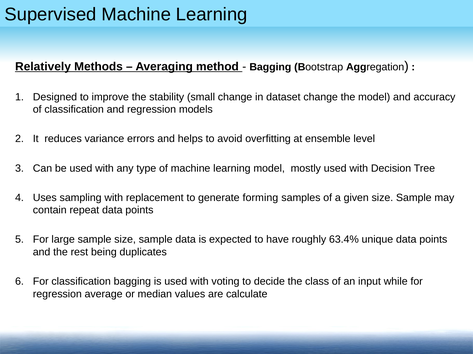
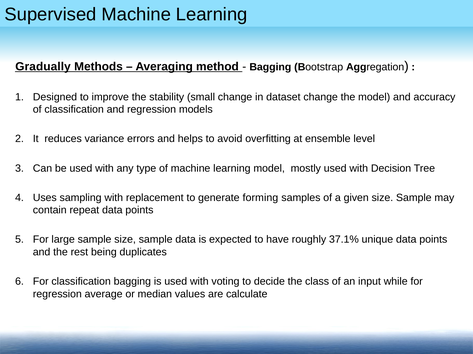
Relatively: Relatively -> Gradually
63.4%: 63.4% -> 37.1%
